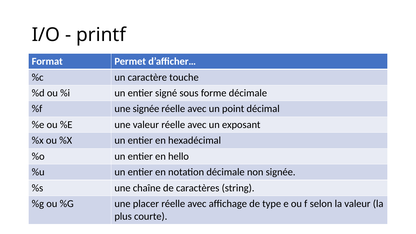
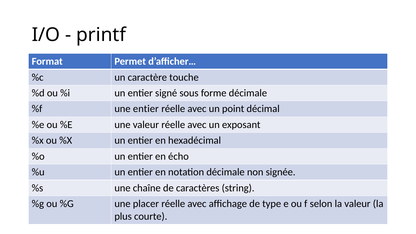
une signée: signée -> entier
hello: hello -> écho
